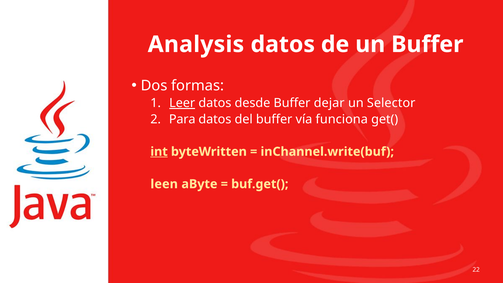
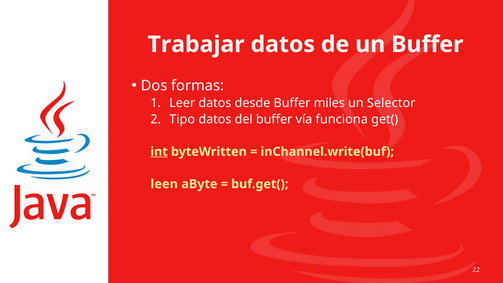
Analysis: Analysis -> Trabajar
Leer underline: present -> none
dejar: dejar -> miles
Para: Para -> Tipo
